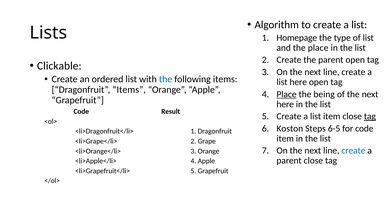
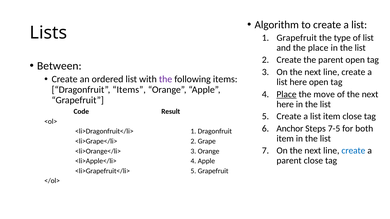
1 Homepage: Homepage -> Grapefruit
Clickable: Clickable -> Between
the at (166, 79) colour: blue -> purple
being: being -> move
tag at (370, 117) underline: present -> none
Koston: Koston -> Anchor
6-5: 6-5 -> 7-5
for code: code -> both
